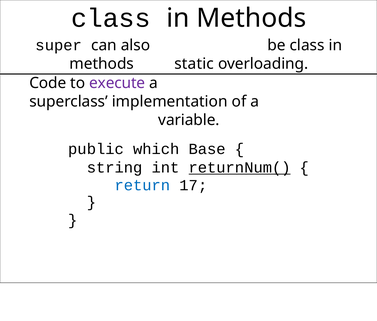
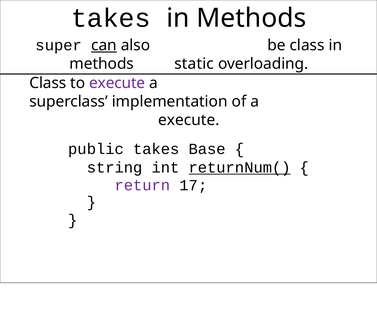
class at (111, 18): class -> takes
can underline: none -> present
Code at (48, 83): Code -> Class
variable at (189, 120): variable -> execute
public which: which -> takes
return colour: blue -> purple
